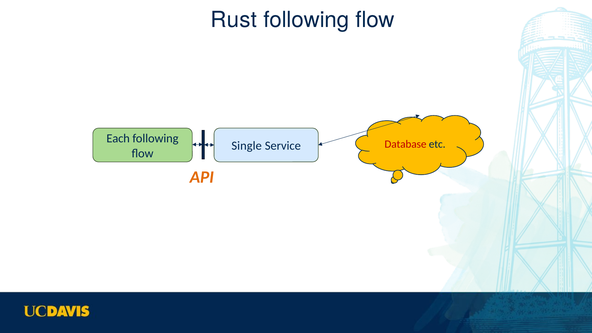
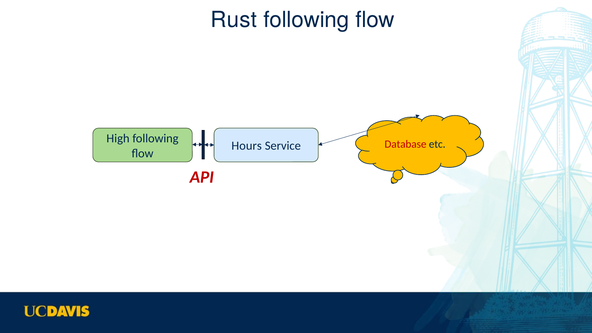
Each: Each -> High
Single: Single -> Hours
API colour: orange -> red
